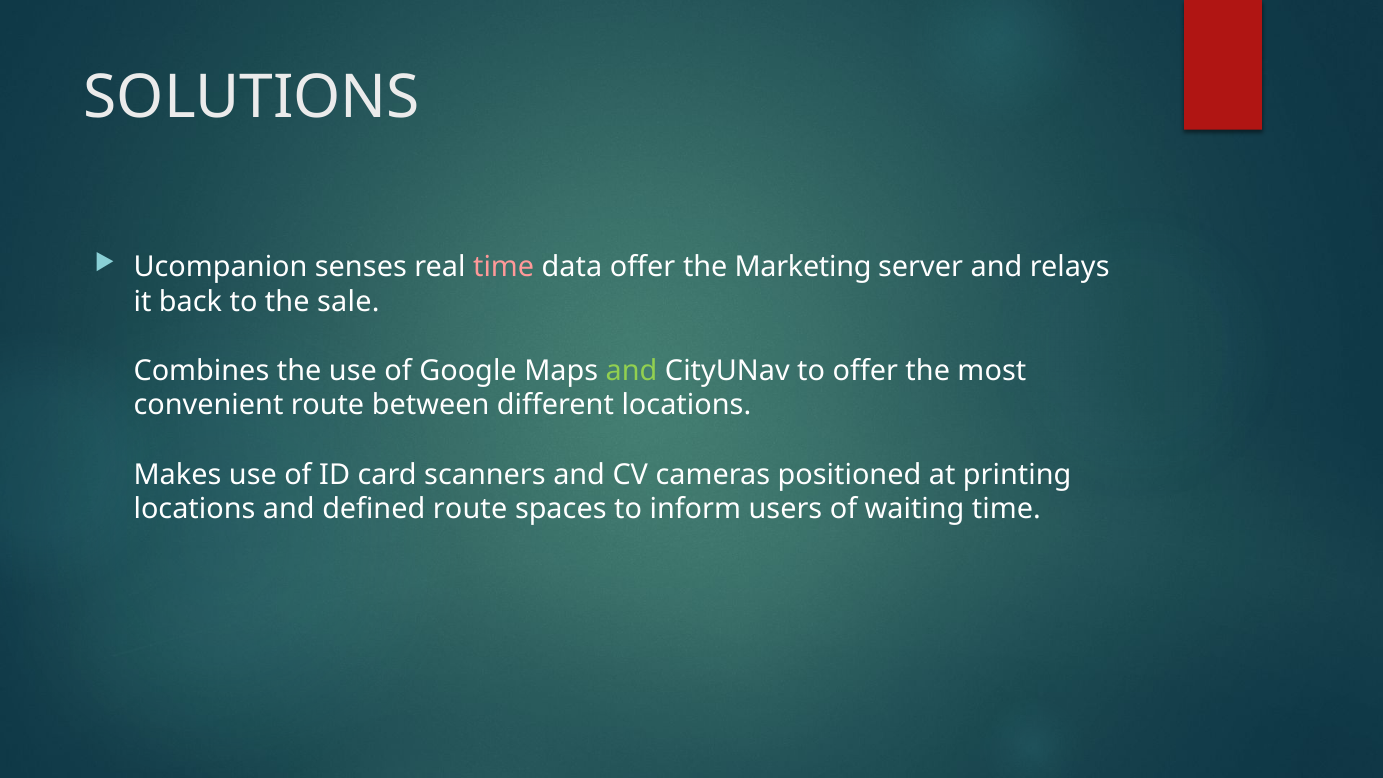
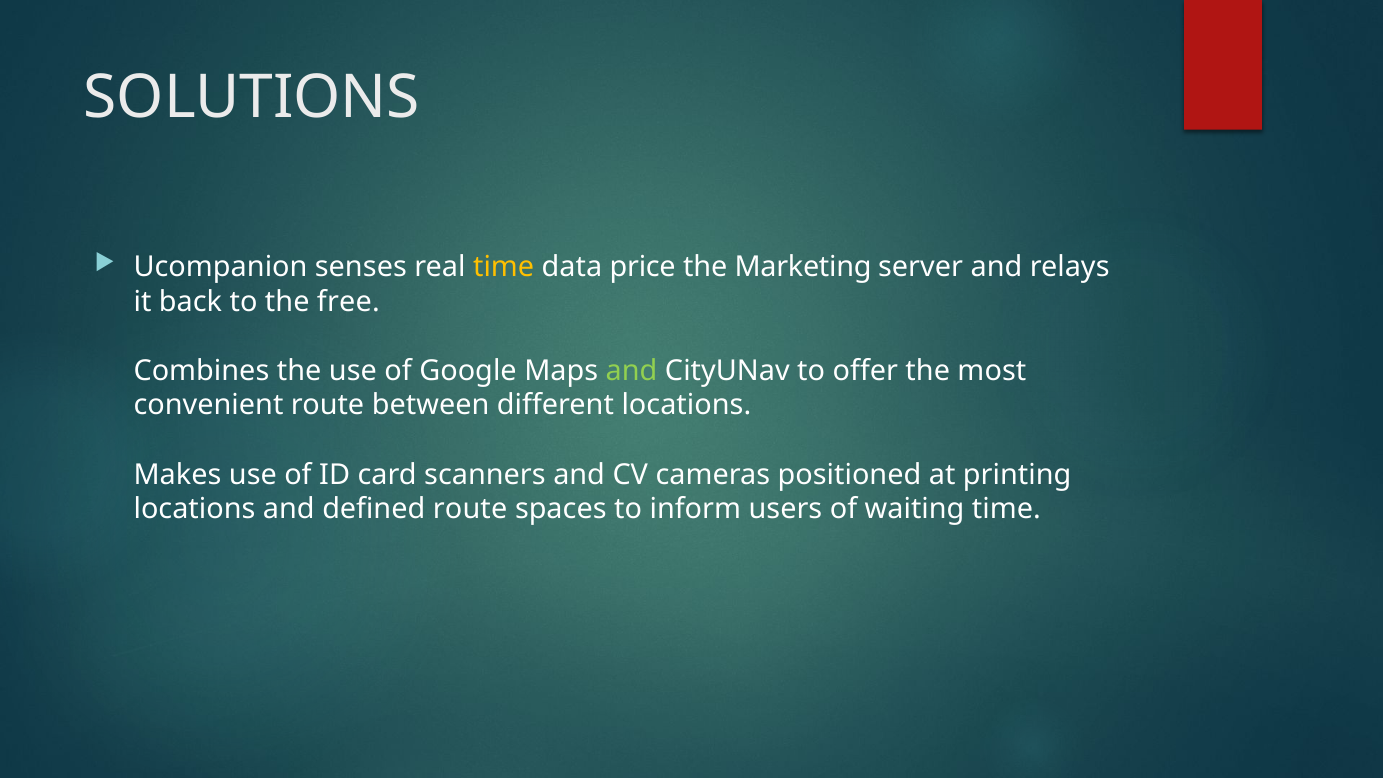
time at (504, 267) colour: pink -> yellow
data offer: offer -> price
sale: sale -> free
